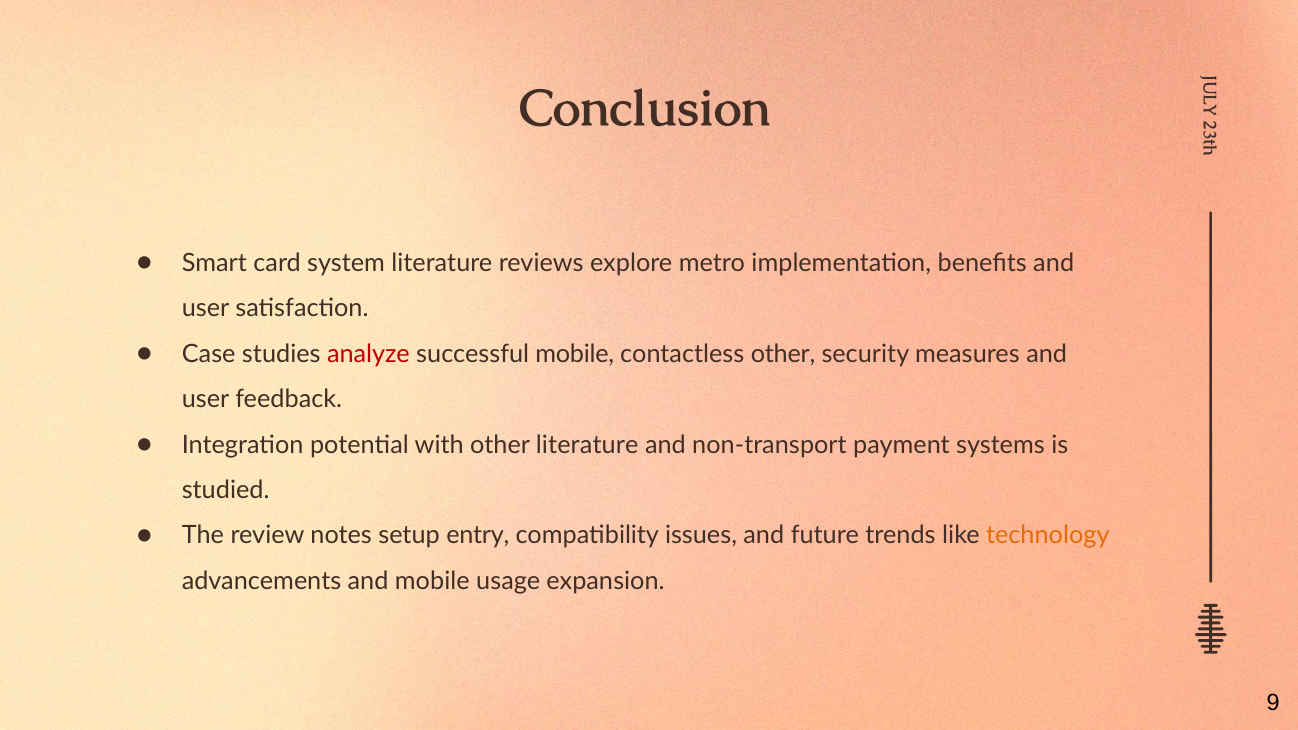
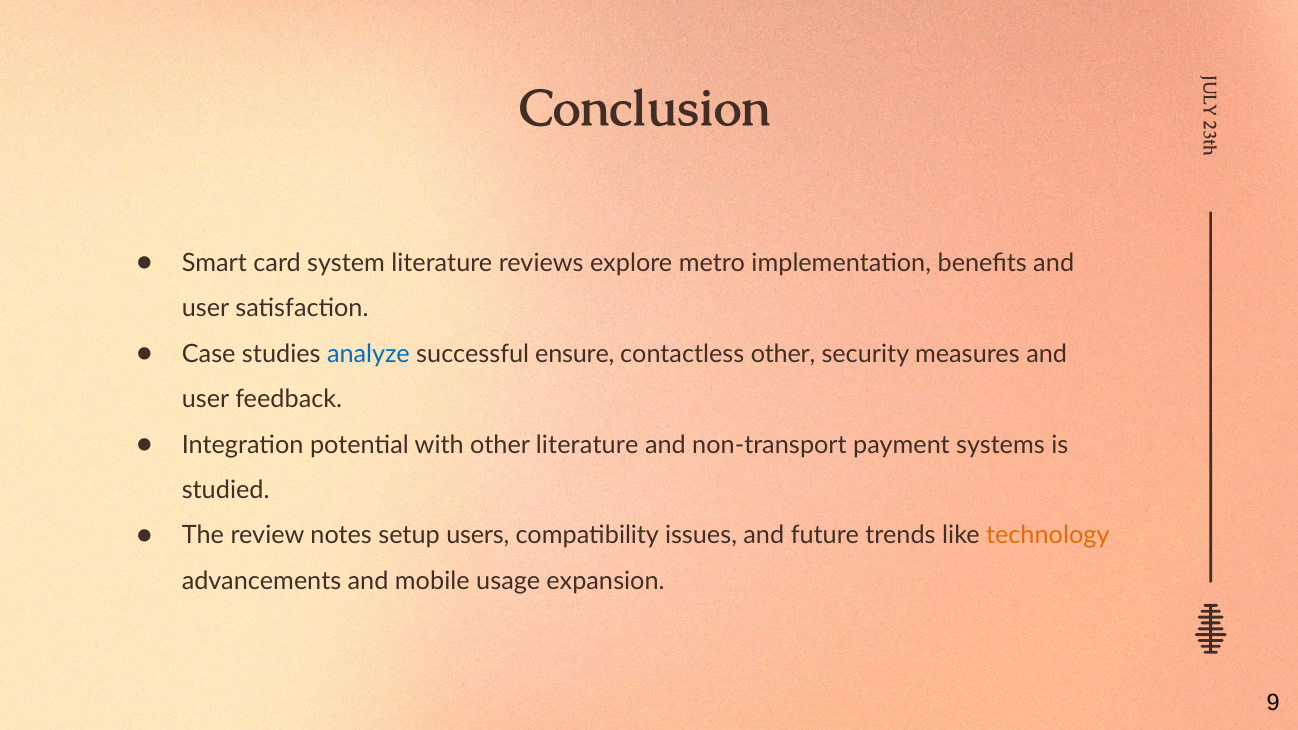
analyze colour: red -> blue
successful mobile: mobile -> ensure
entry: entry -> users
